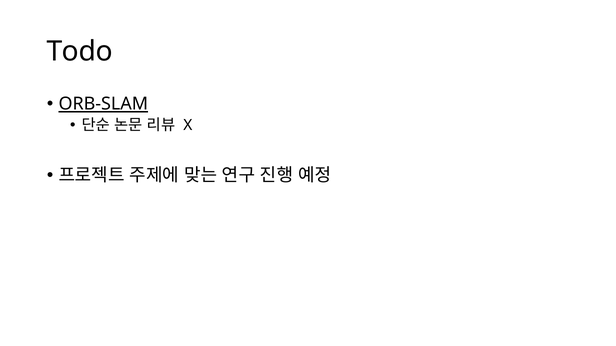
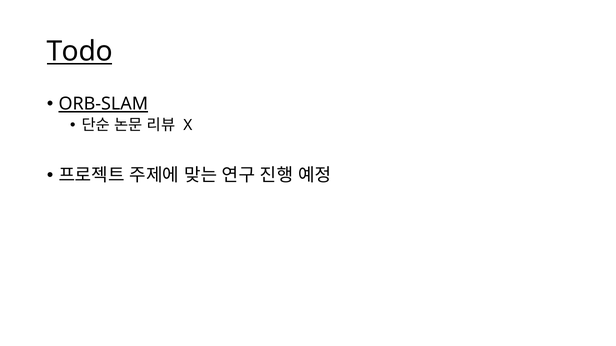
Todo underline: none -> present
